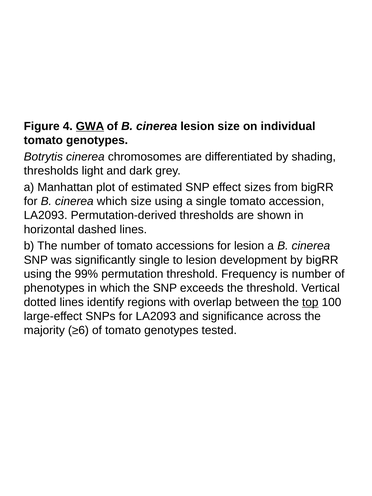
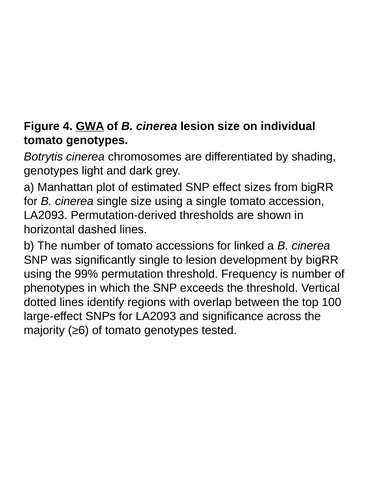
thresholds at (51, 171): thresholds -> genotypes
cinerea which: which -> single
for lesion: lesion -> linked
top underline: present -> none
